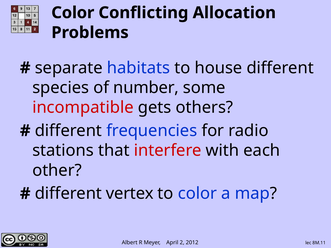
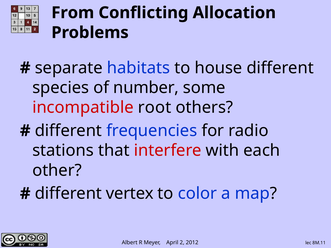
Color at (73, 13): Color -> From
gets: gets -> root
